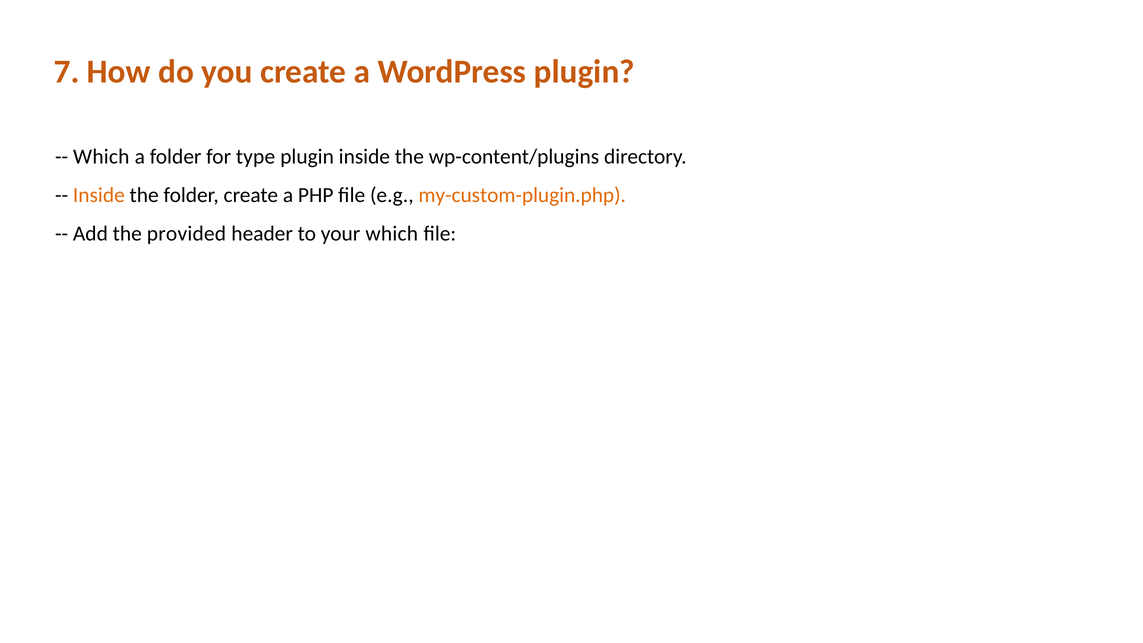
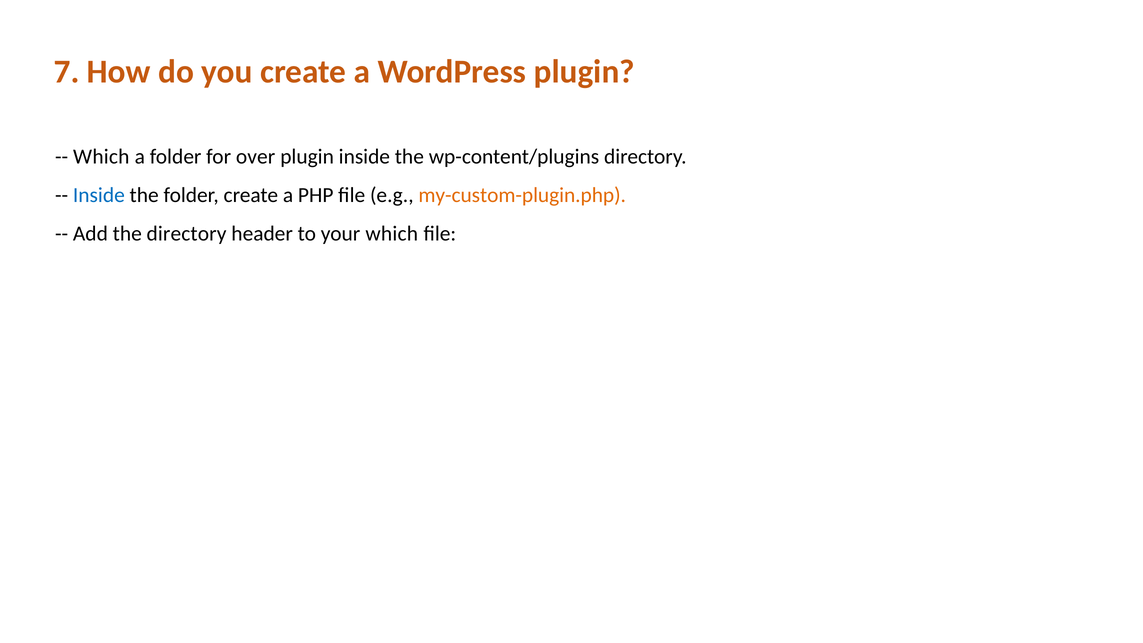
type: type -> over
Inside at (99, 195) colour: orange -> blue
the provided: provided -> directory
